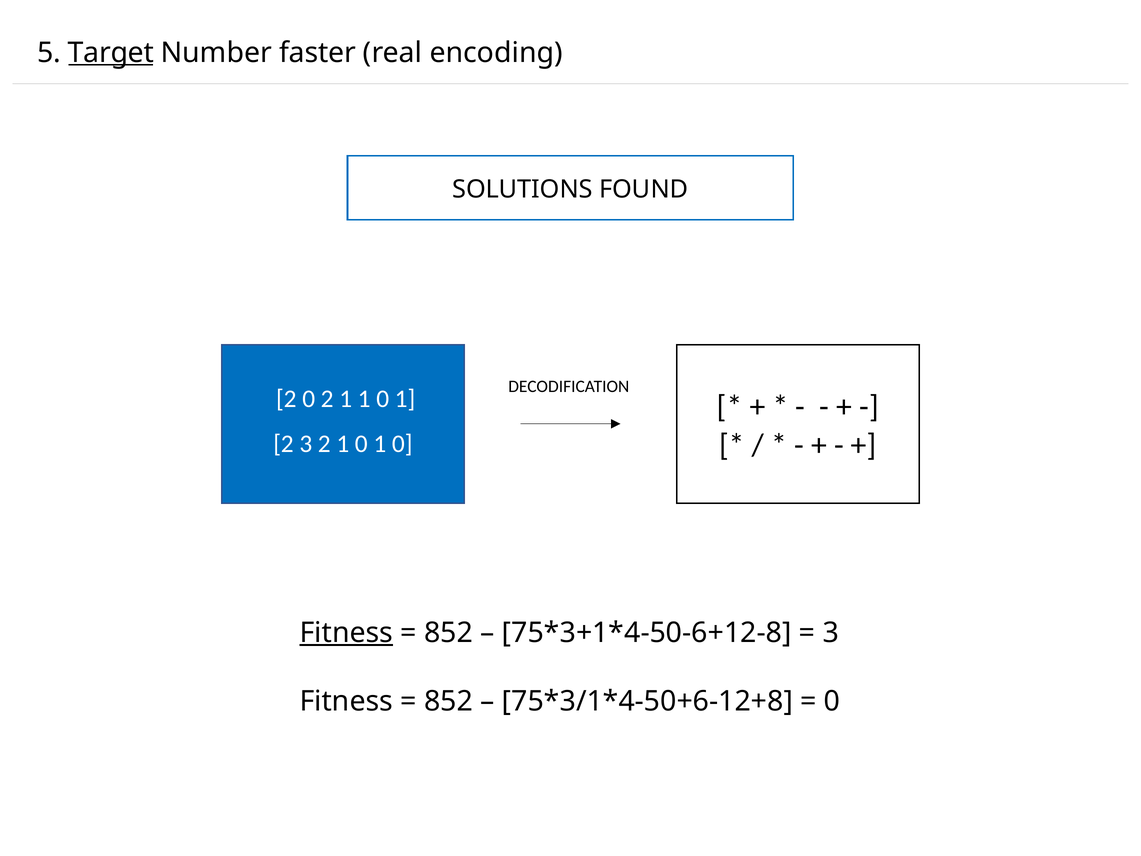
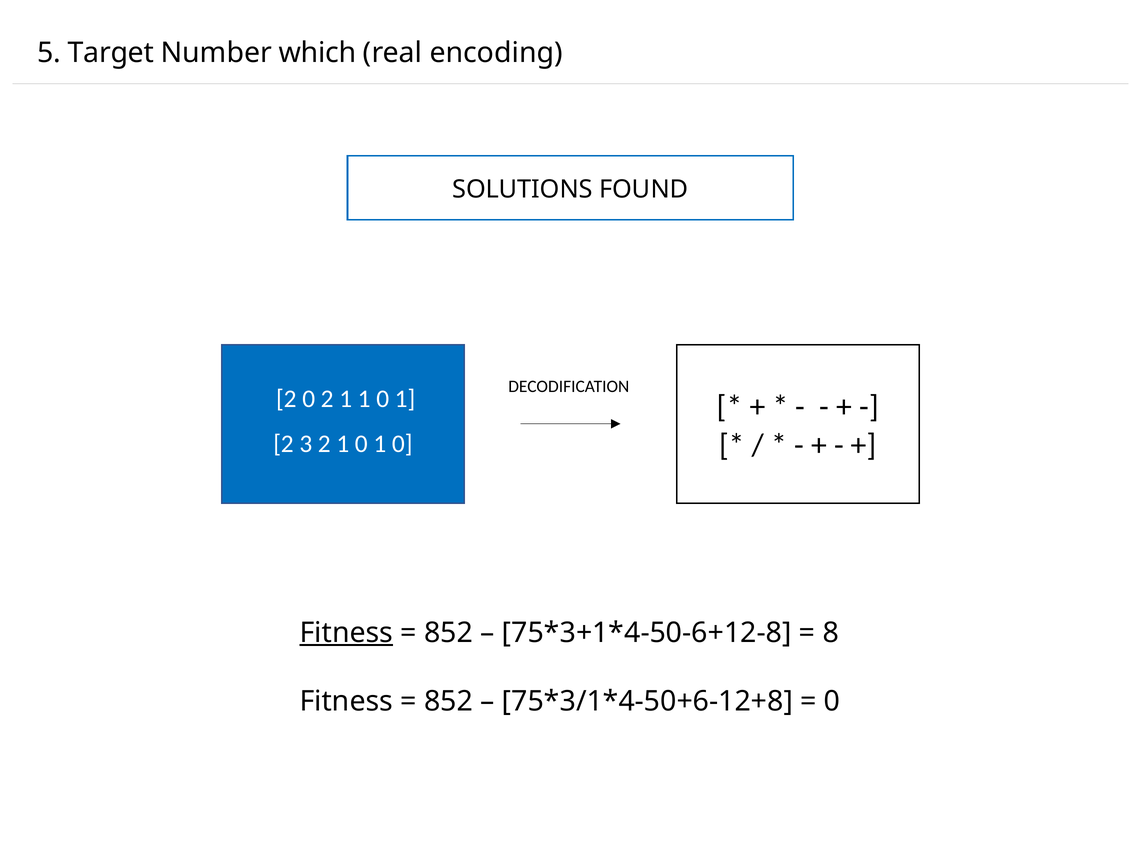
Target underline: present -> none
faster: faster -> which
3 at (831, 633): 3 -> 8
